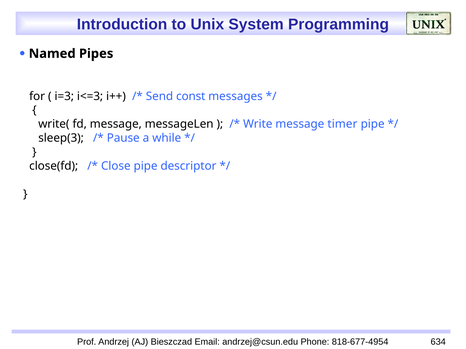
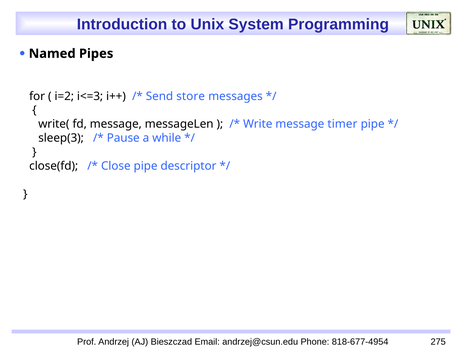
i=3: i=3 -> i=2
const: const -> store
634: 634 -> 275
